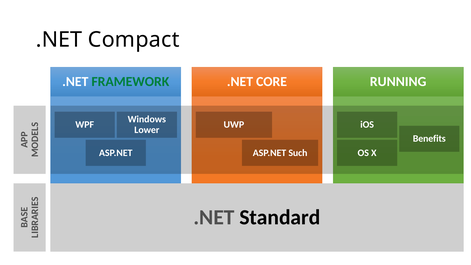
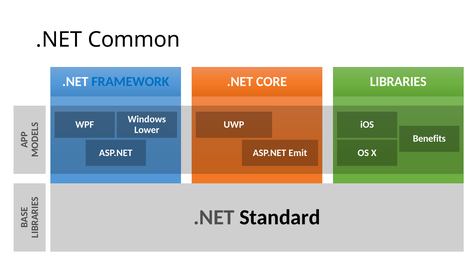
Compact: Compact -> Common
FRAMEWORK colour: green -> blue
RUNNING: RUNNING -> LIBRARIES
Such: Such -> Emit
